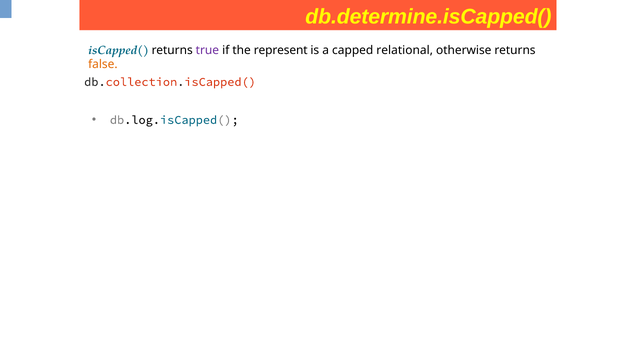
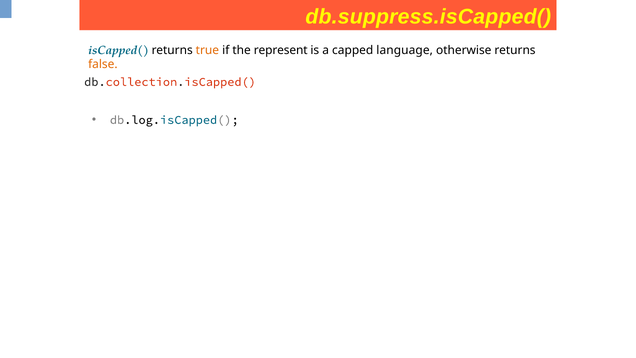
db.determine.isCapped(: db.determine.isCapped( -> db.suppress.isCapped(
true colour: purple -> orange
relational: relational -> language
